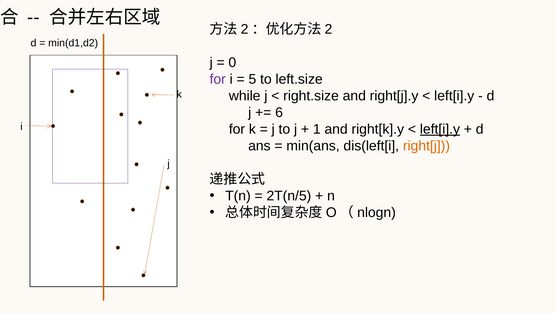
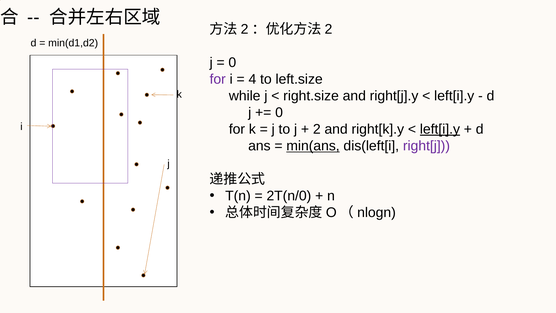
5: 5 -> 4
6 at (279, 112): 6 -> 0
1: 1 -> 2
min(ans underline: none -> present
right[j colour: orange -> purple
2T(n/5: 2T(n/5 -> 2T(n/0
